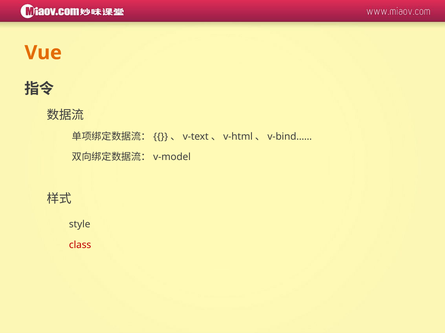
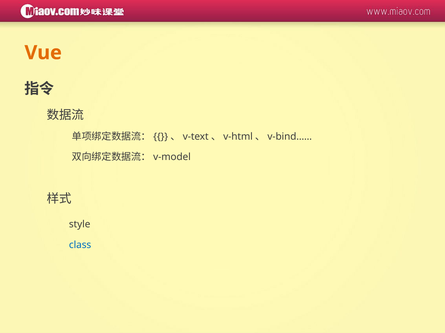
class colour: red -> blue
